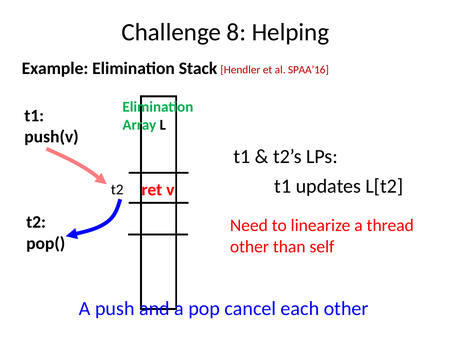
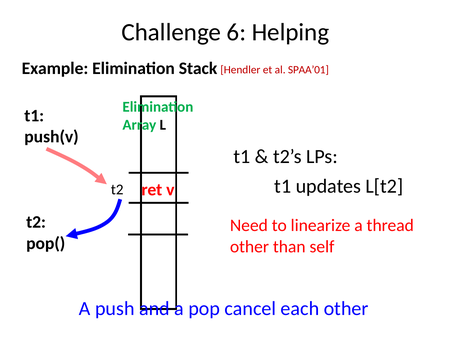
8: 8 -> 6
SPAA’16: SPAA’16 -> SPAA’01
